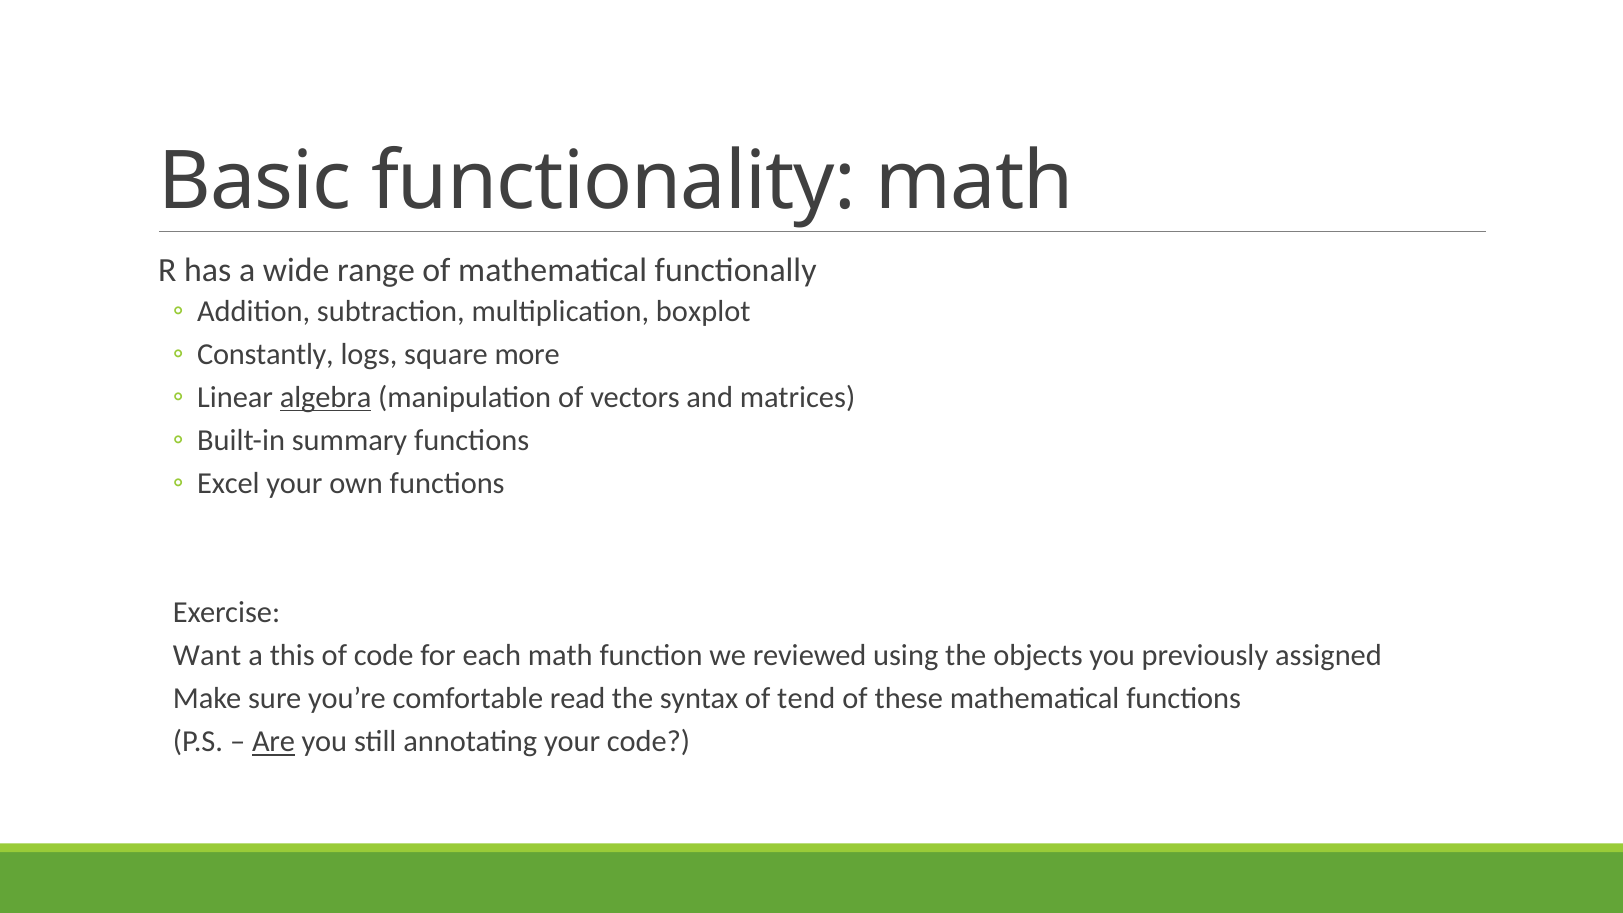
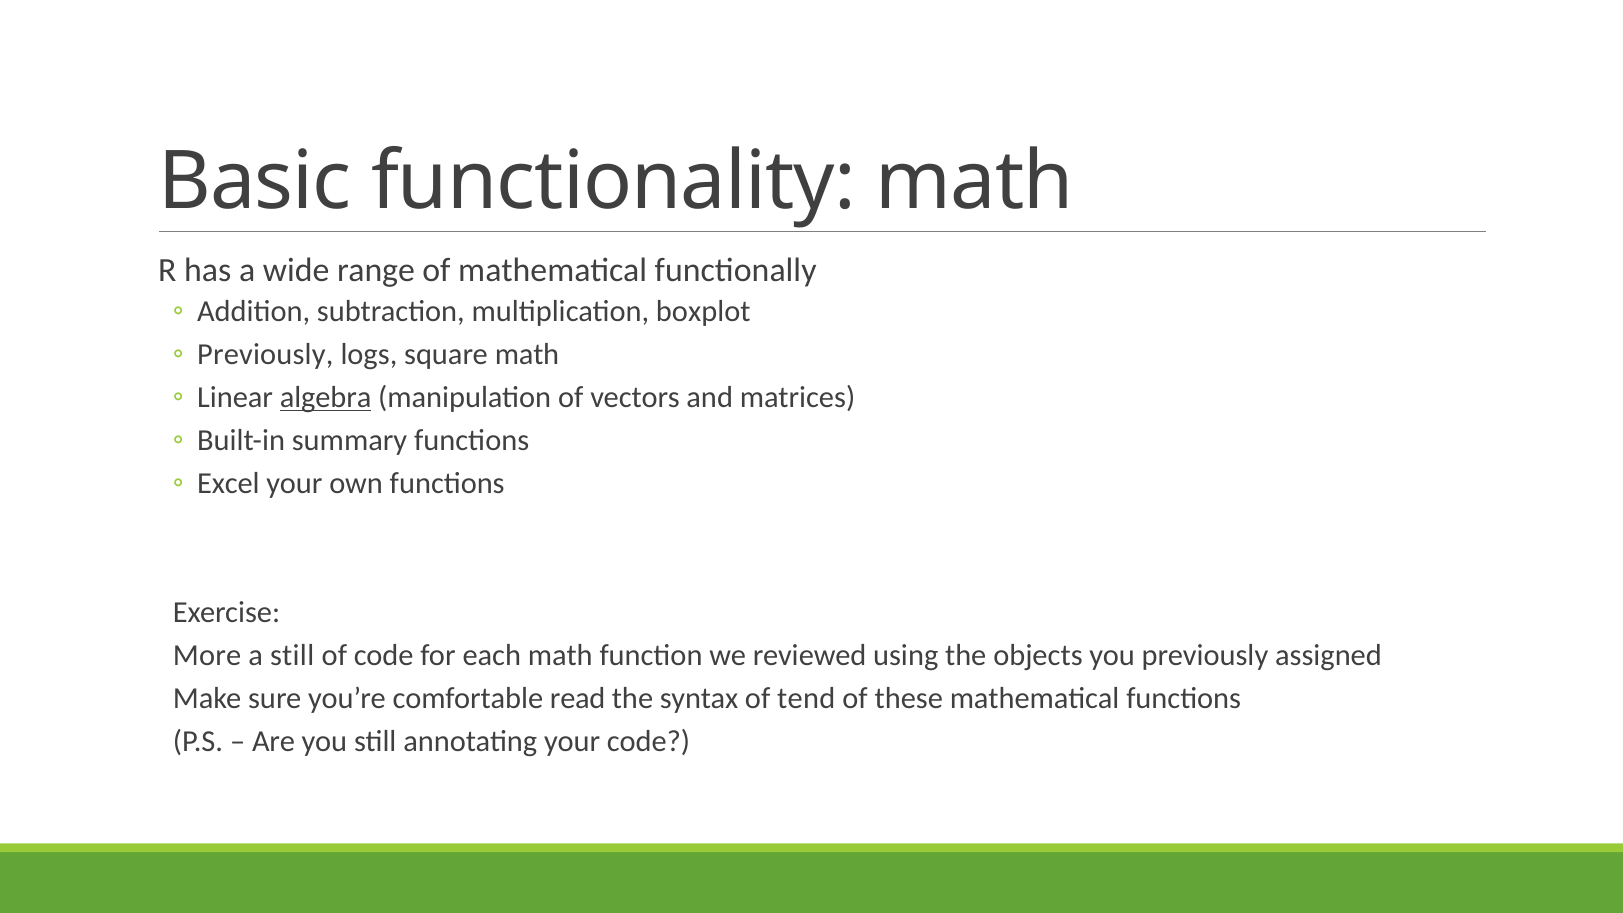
Constantly at (266, 354): Constantly -> Previously
square more: more -> math
Want: Want -> More
a this: this -> still
Are underline: present -> none
